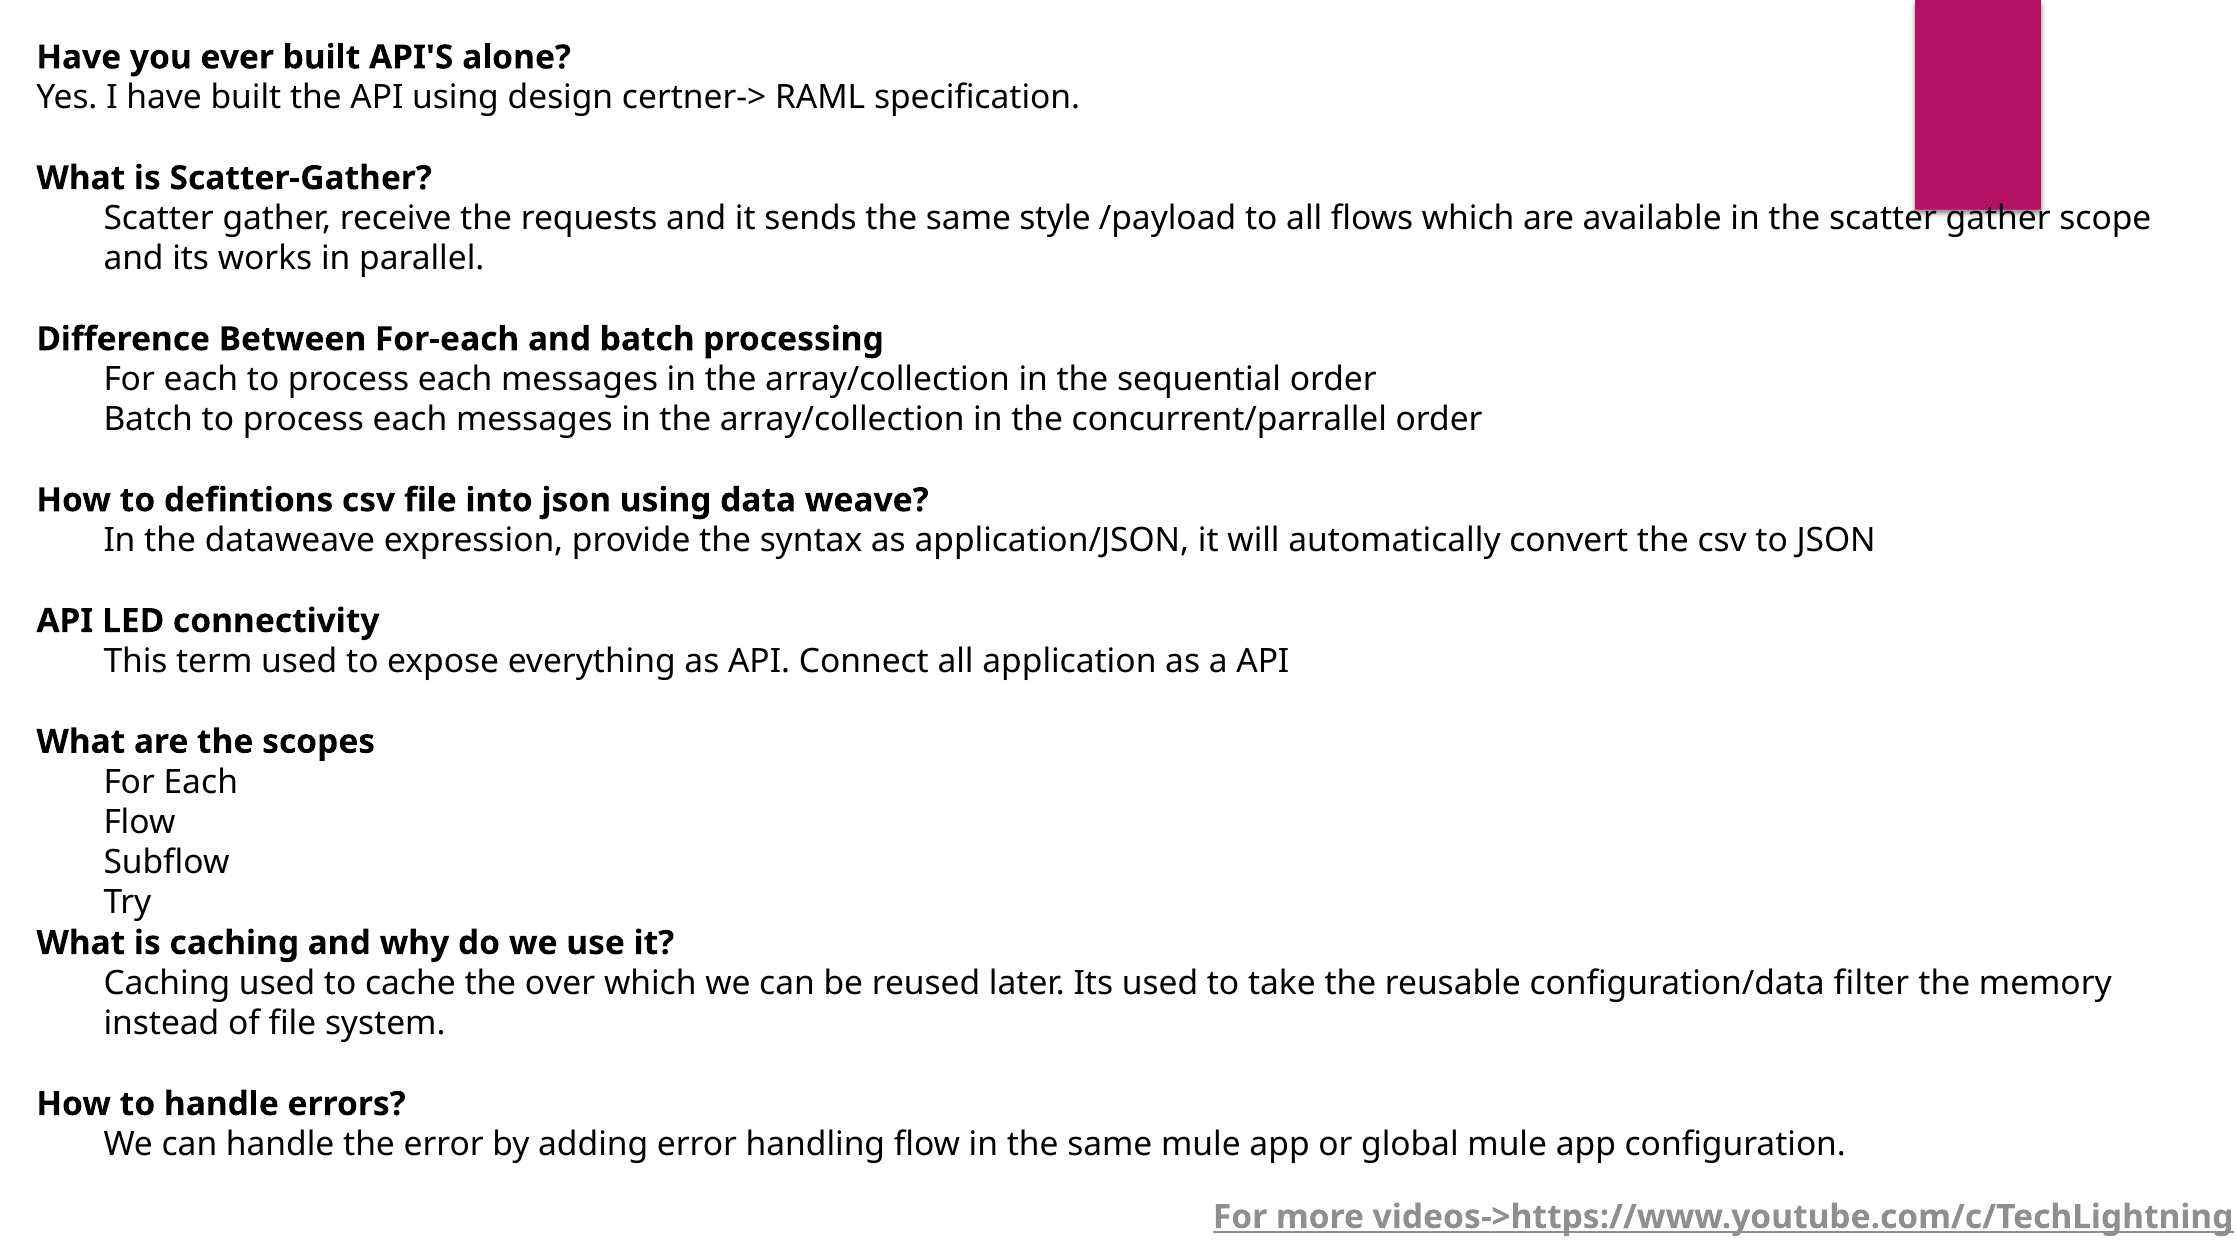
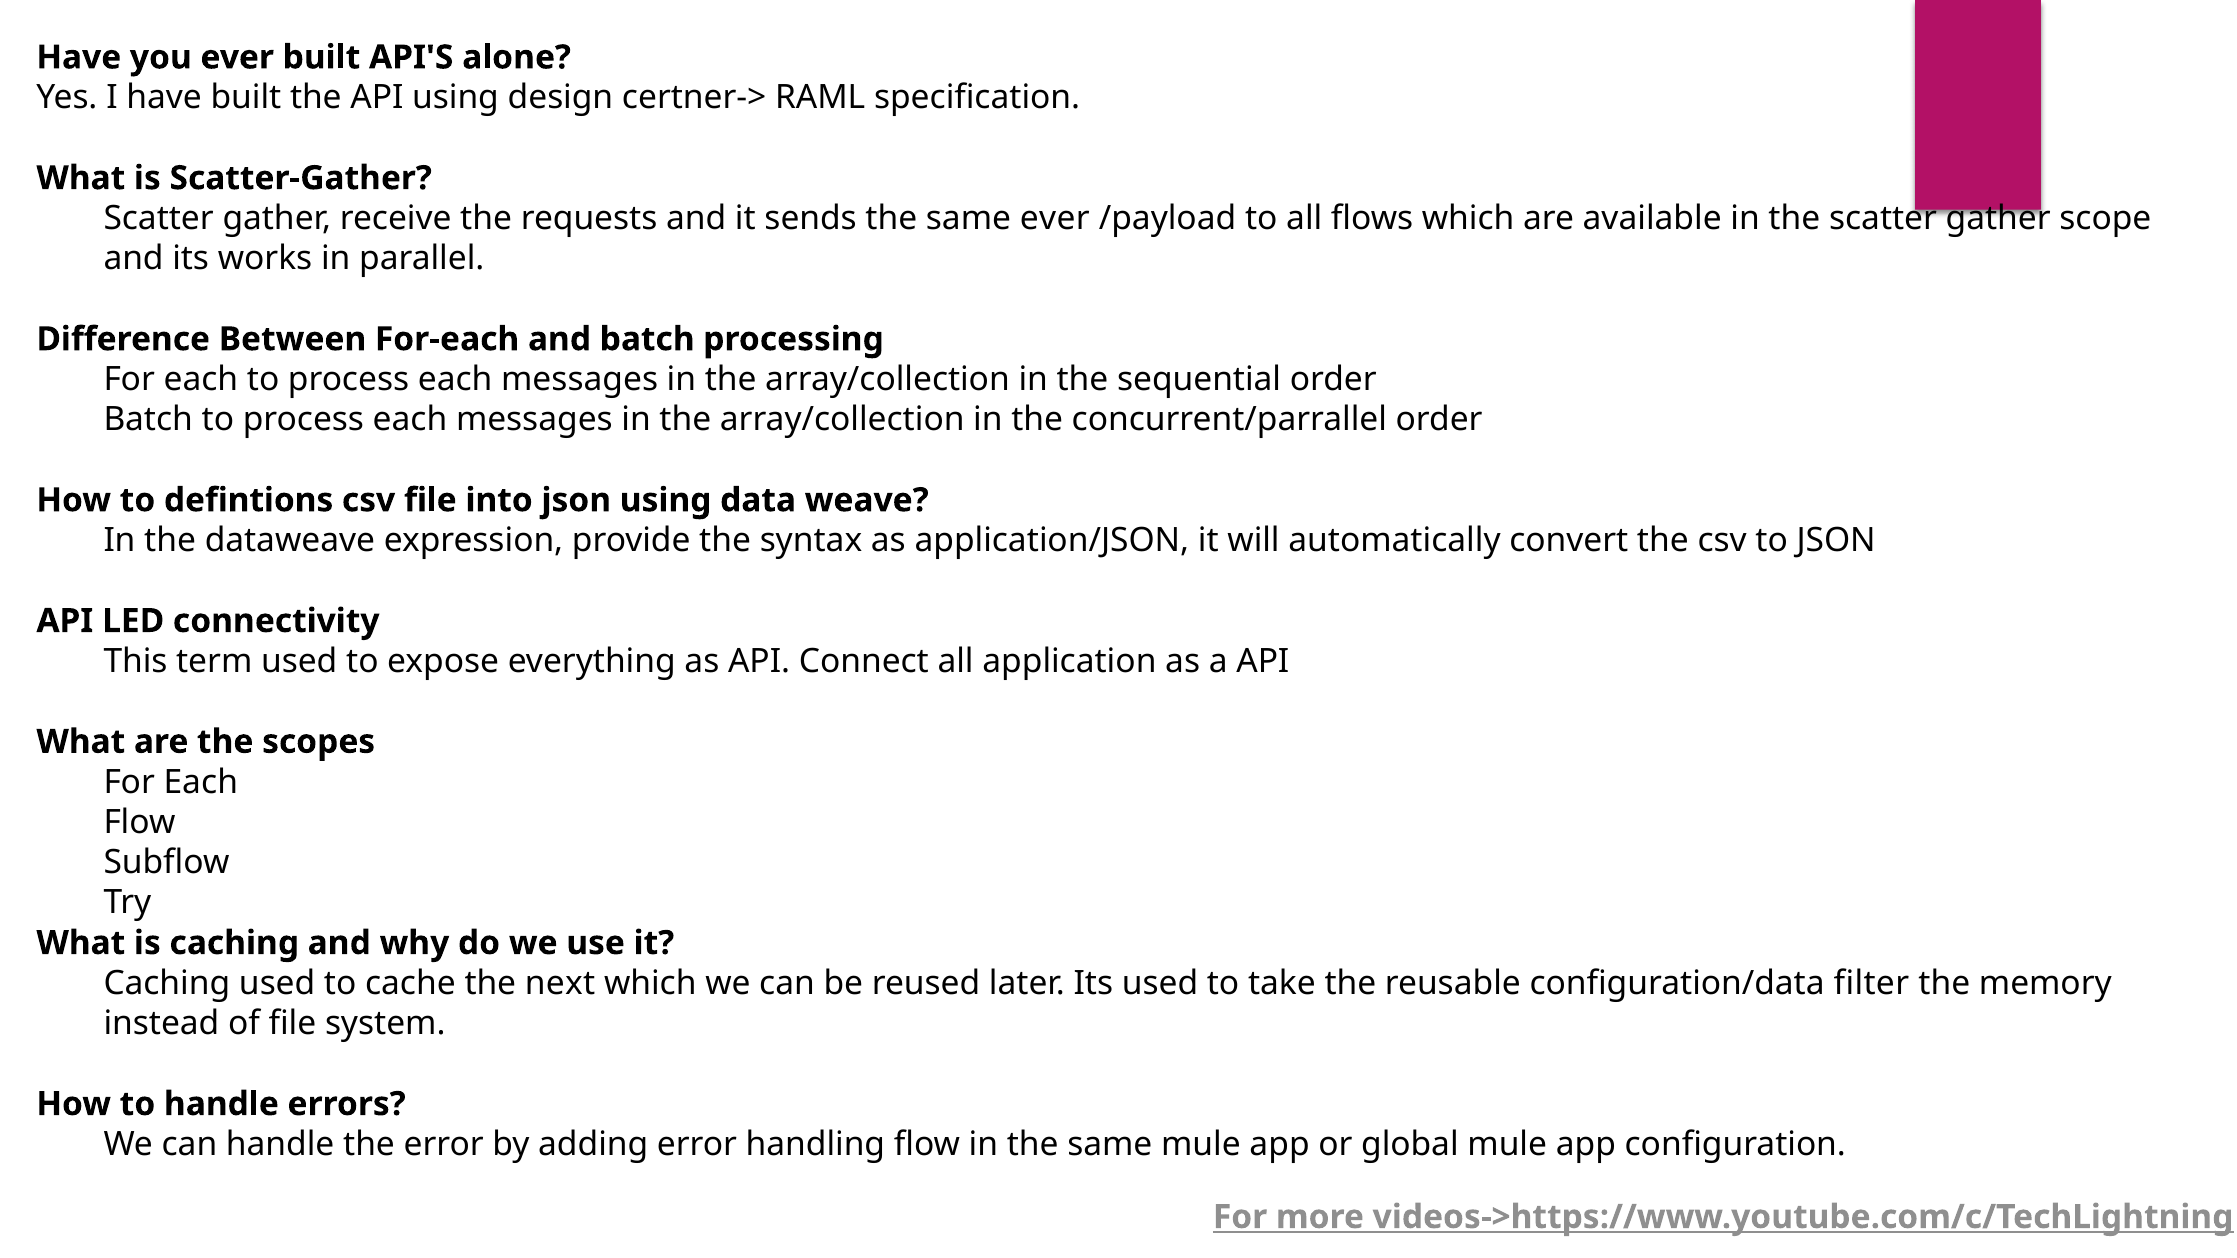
same style: style -> ever
over: over -> next
